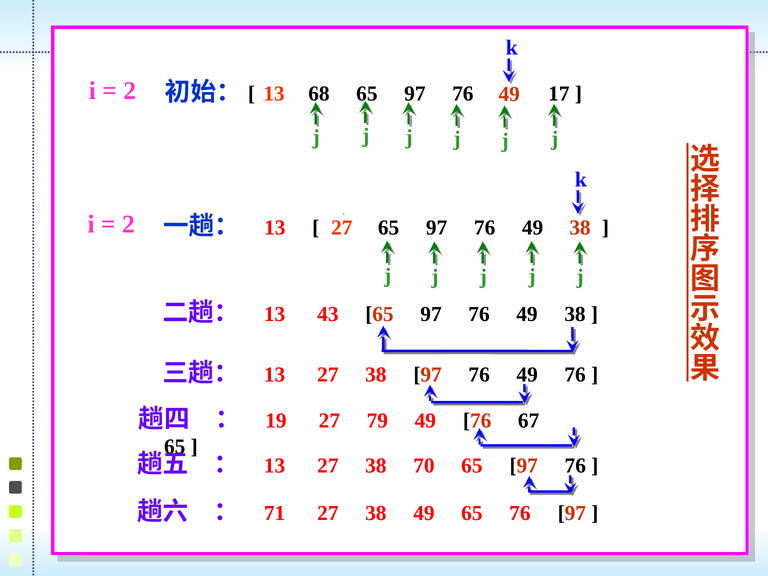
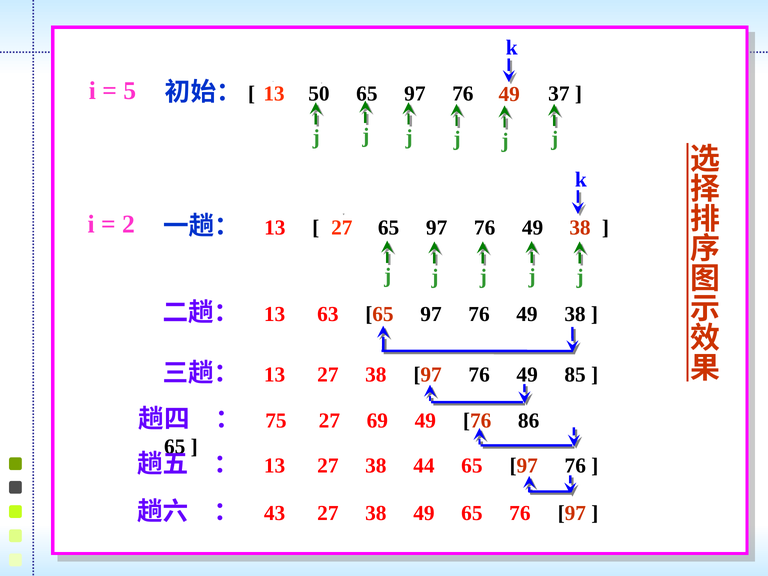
2 at (130, 91): 2 -> 5
68: 68 -> 50
17: 17 -> 37
43: 43 -> 63
76 49 76: 76 -> 85
19: 19 -> 75
79: 79 -> 69
67: 67 -> 86
70: 70 -> 44
71: 71 -> 43
